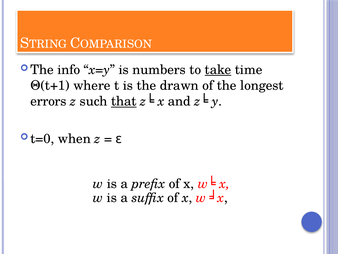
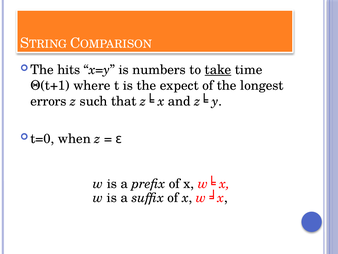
info: info -> hits
drawn: drawn -> expect
that underline: present -> none
